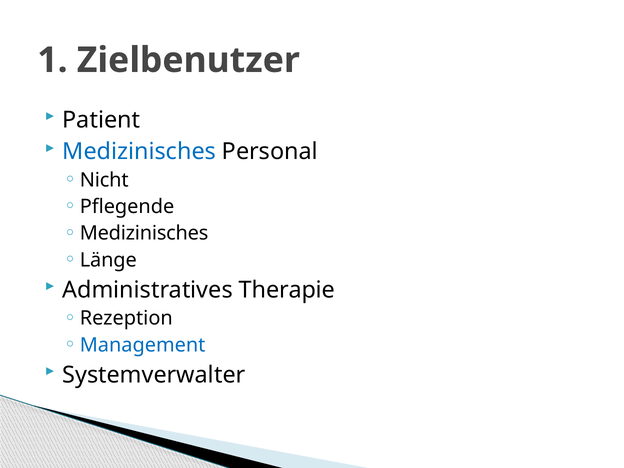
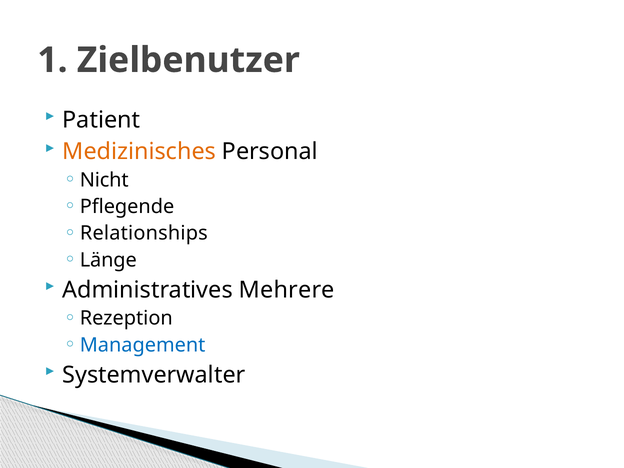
Medizinisches at (139, 151) colour: blue -> orange
Medizinisches at (144, 233): Medizinisches -> Relationships
Therapie: Therapie -> Mehrere
